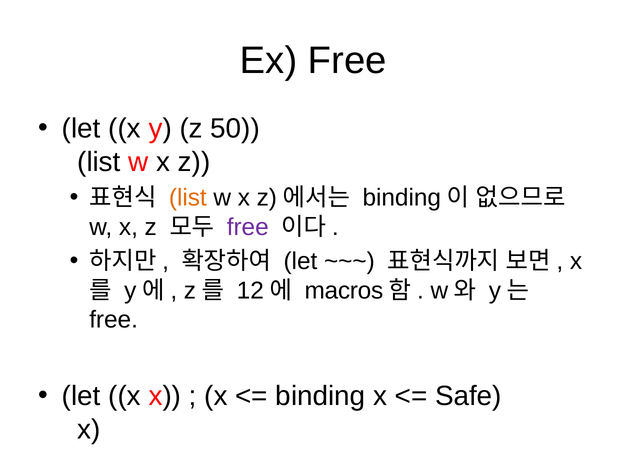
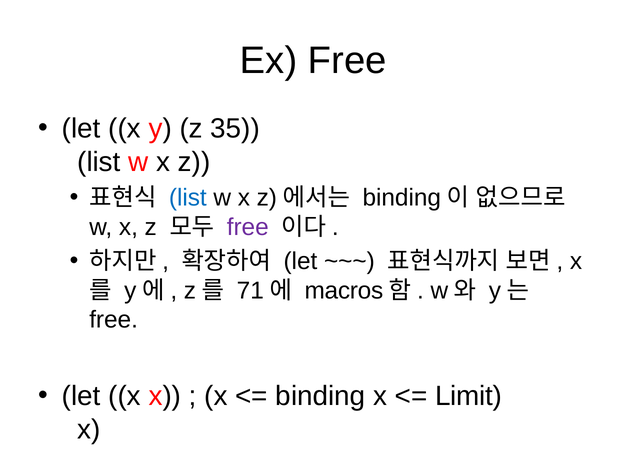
50: 50 -> 35
list at (188, 198) colour: orange -> blue
12: 12 -> 71
Safe: Safe -> Limit
